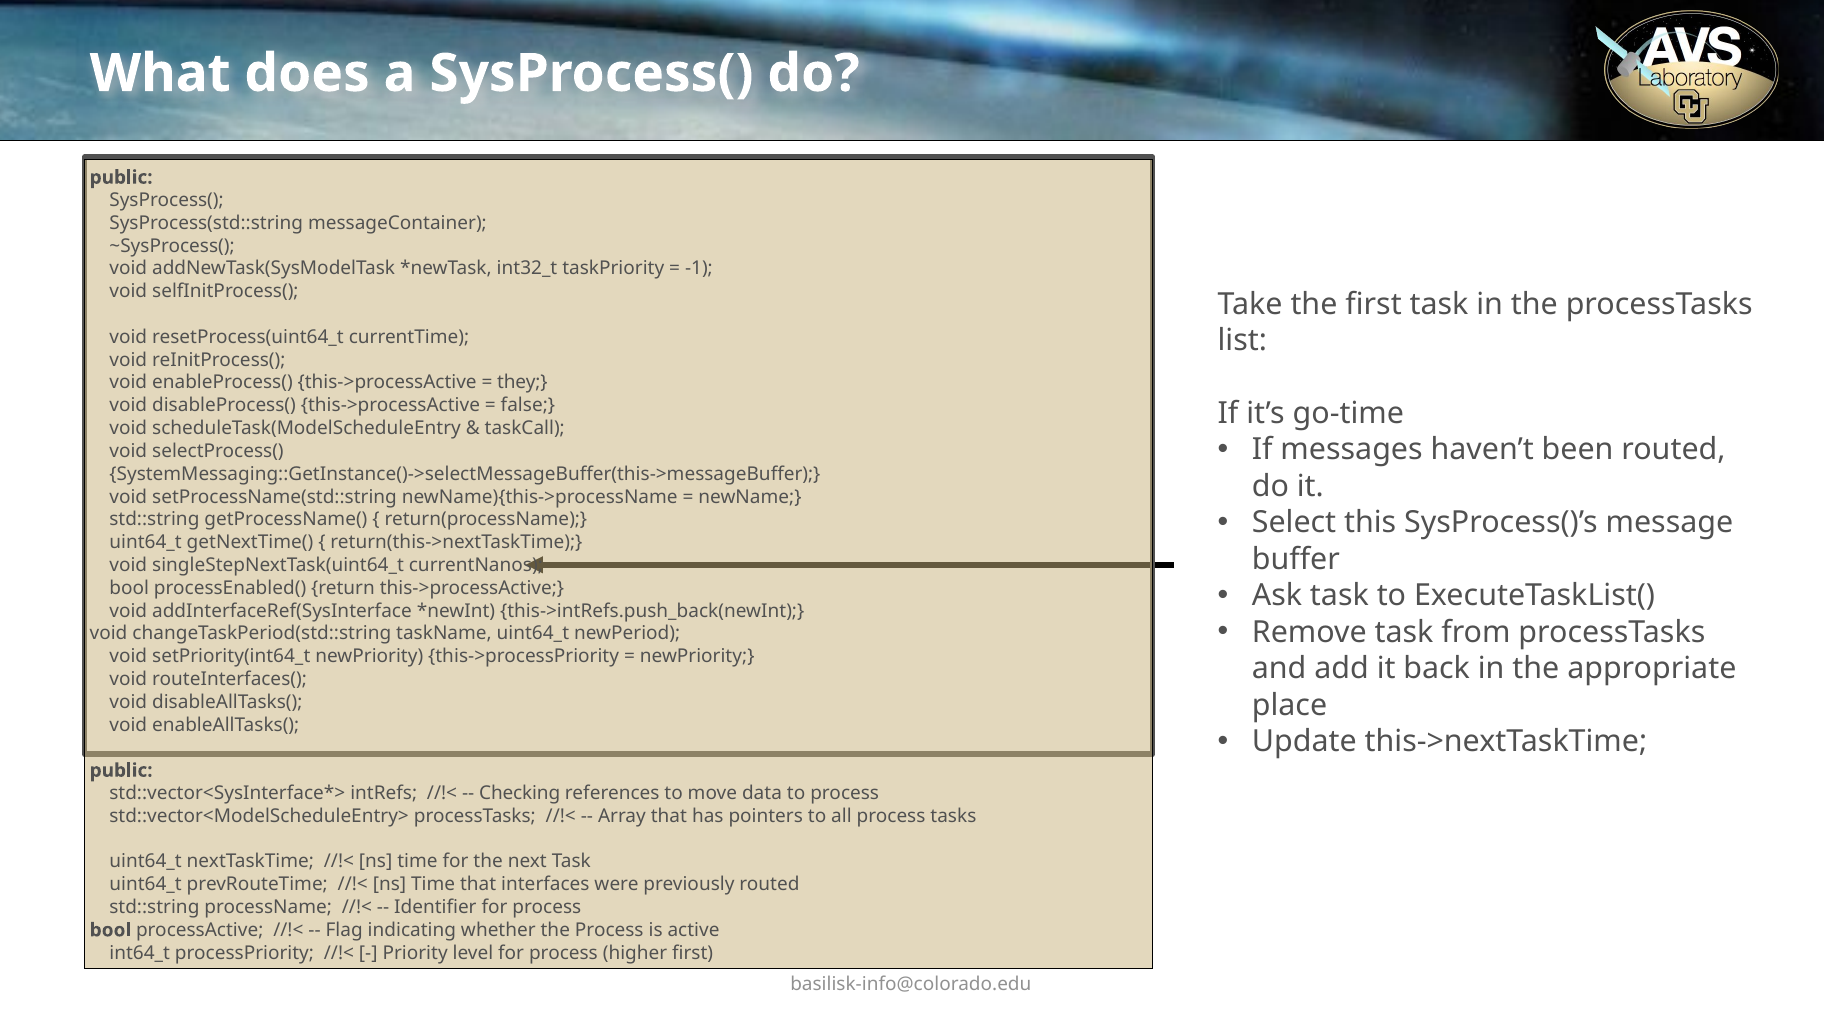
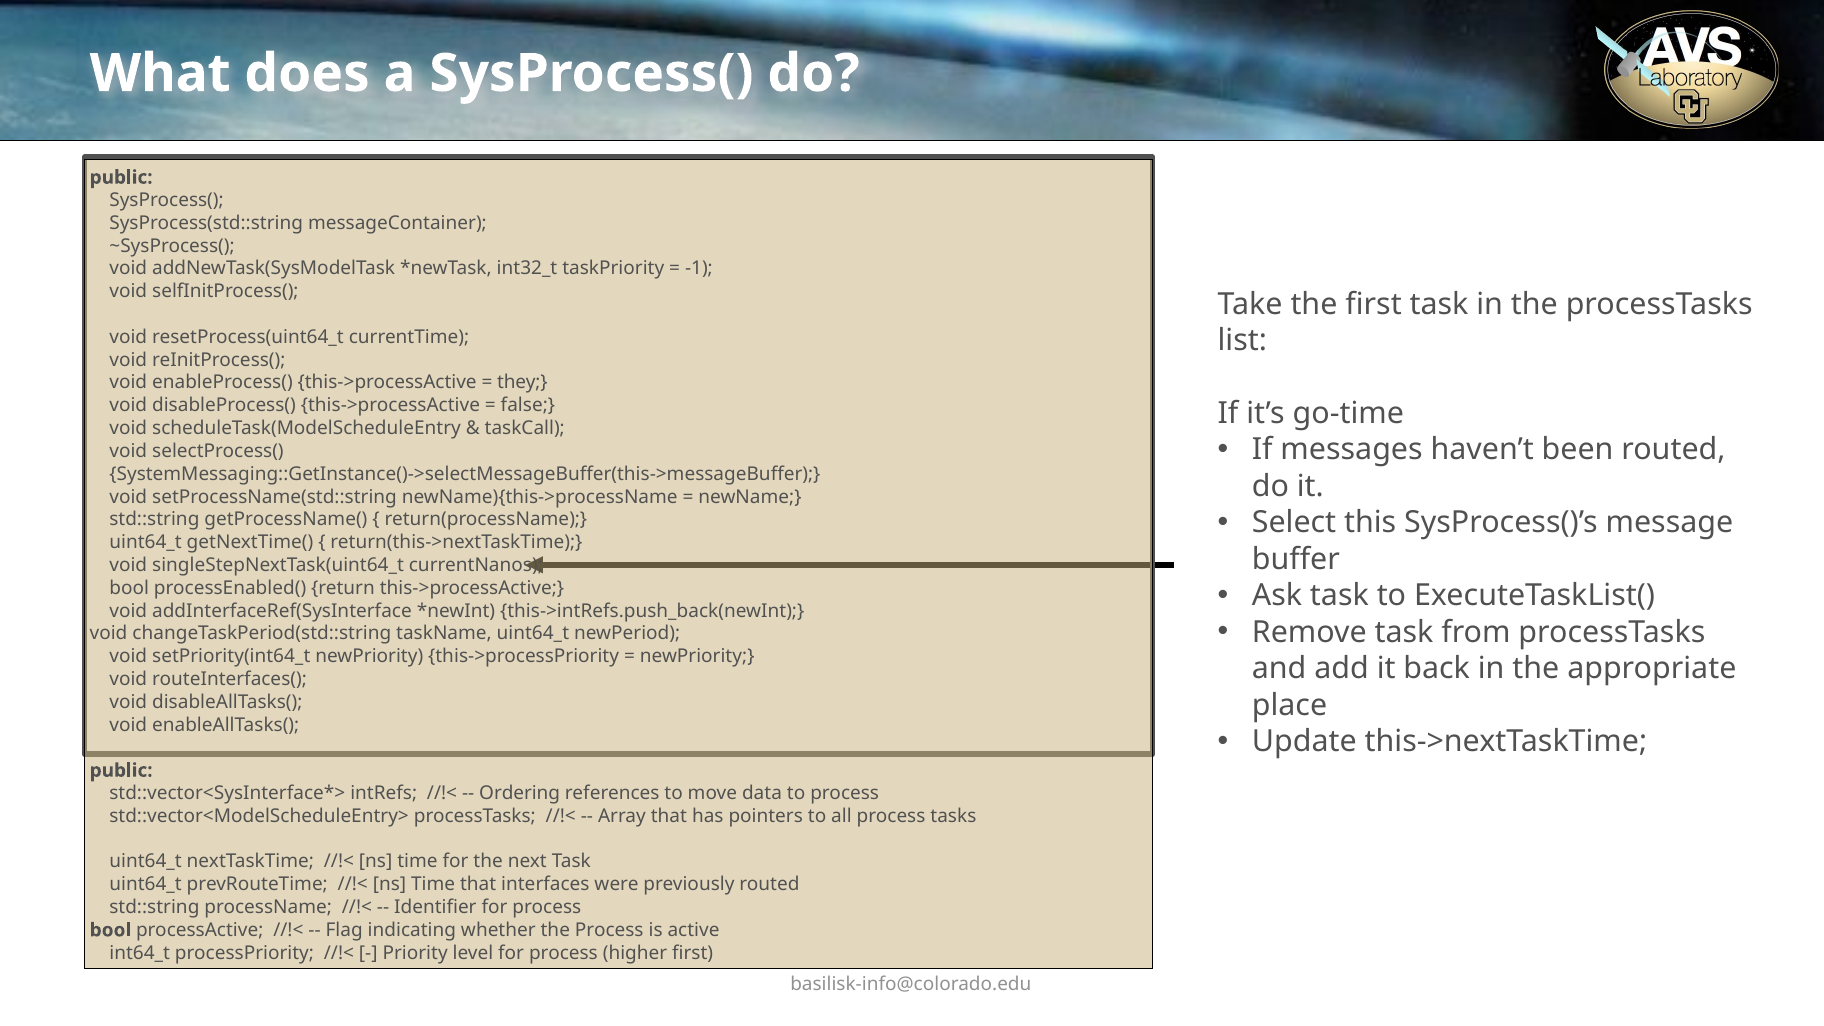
Checking: Checking -> Ordering
